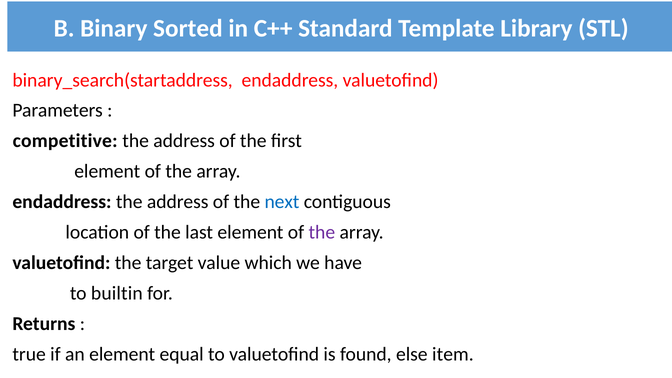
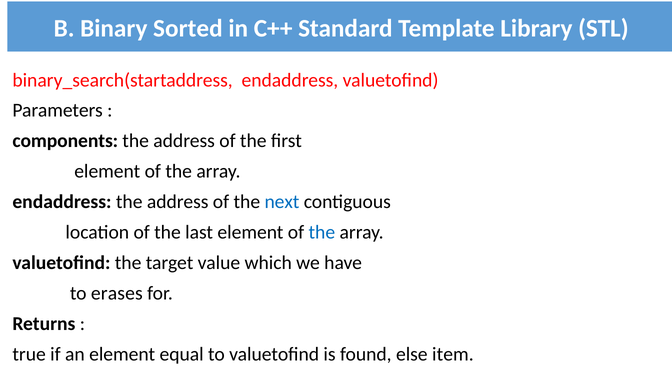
competitive: competitive -> components
the at (322, 232) colour: purple -> blue
builtin: builtin -> erases
